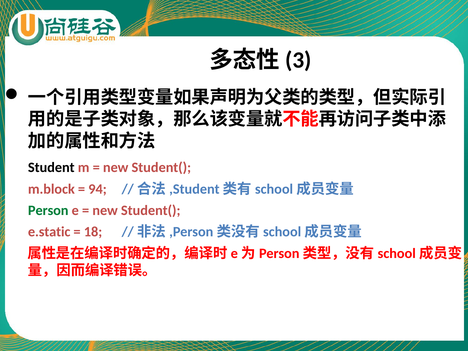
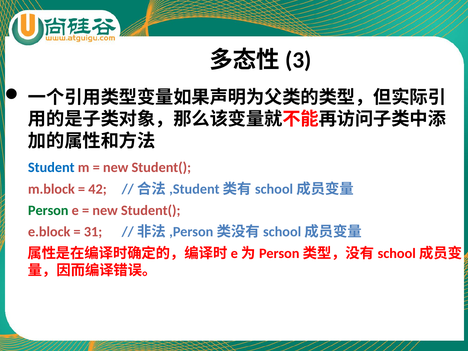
Student colour: black -> blue
94: 94 -> 42
e.static: e.static -> e.block
18: 18 -> 31
